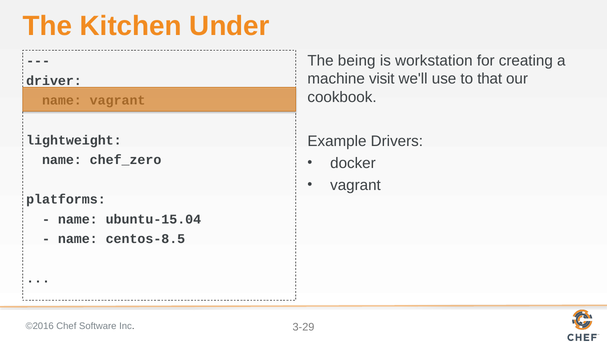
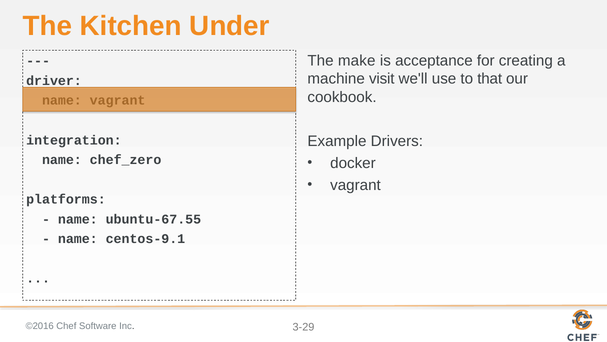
being: being -> make
workstation: workstation -> acceptance
lightweight: lightweight -> integration
ubuntu-15.04: ubuntu-15.04 -> ubuntu-67.55
centos-8.5: centos-8.5 -> centos-9.1
